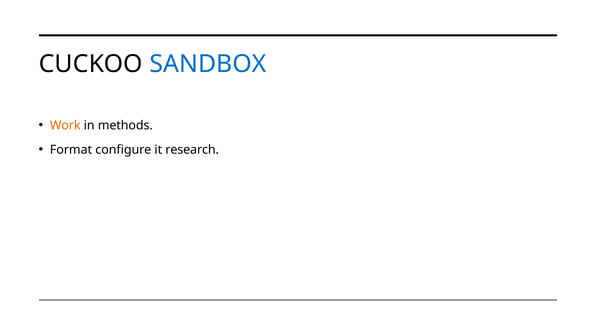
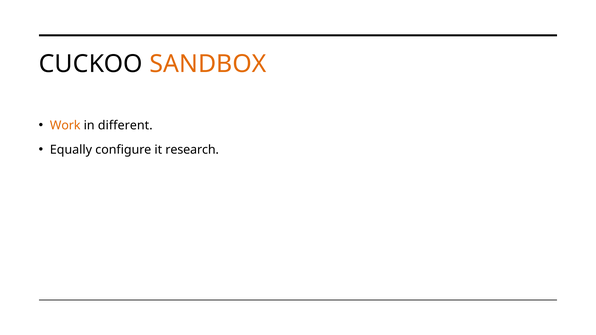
SANDBOX colour: blue -> orange
methods: methods -> different
Format: Format -> Equally
